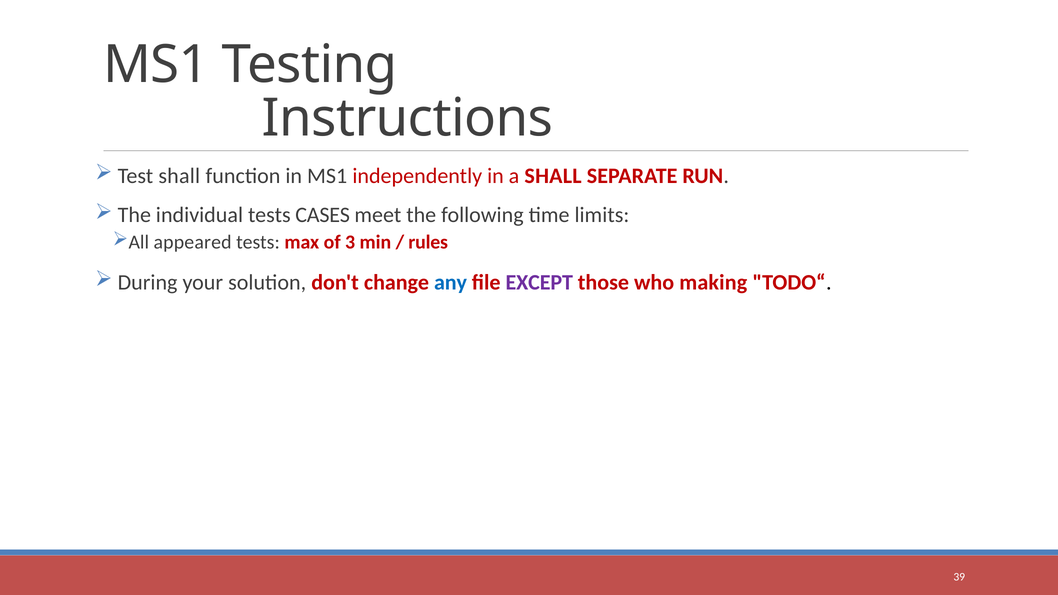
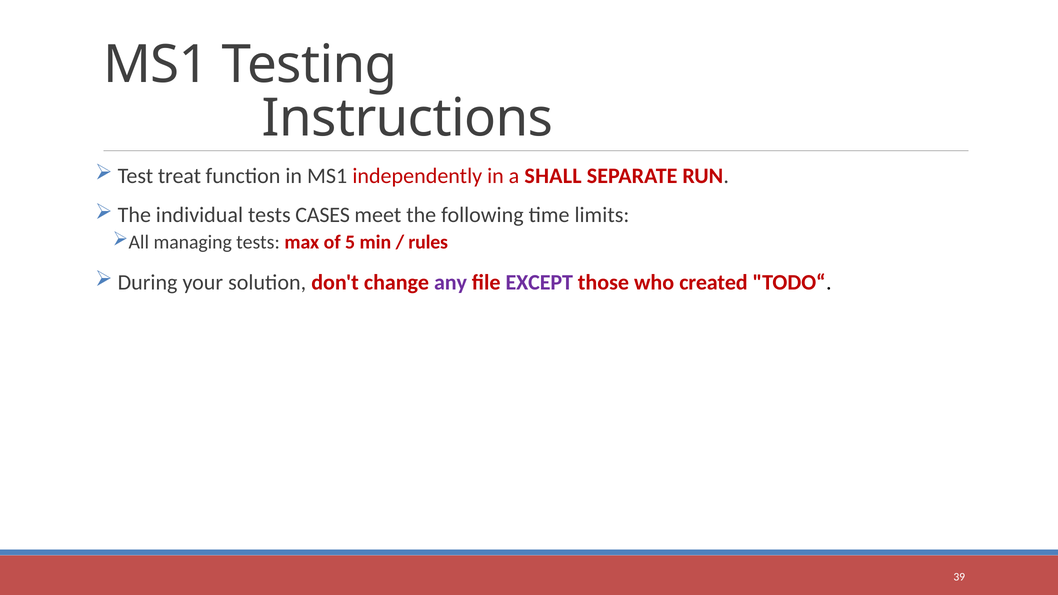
Test shall: shall -> treat
appeared: appeared -> managing
3: 3 -> 5
any colour: blue -> purple
making: making -> created
